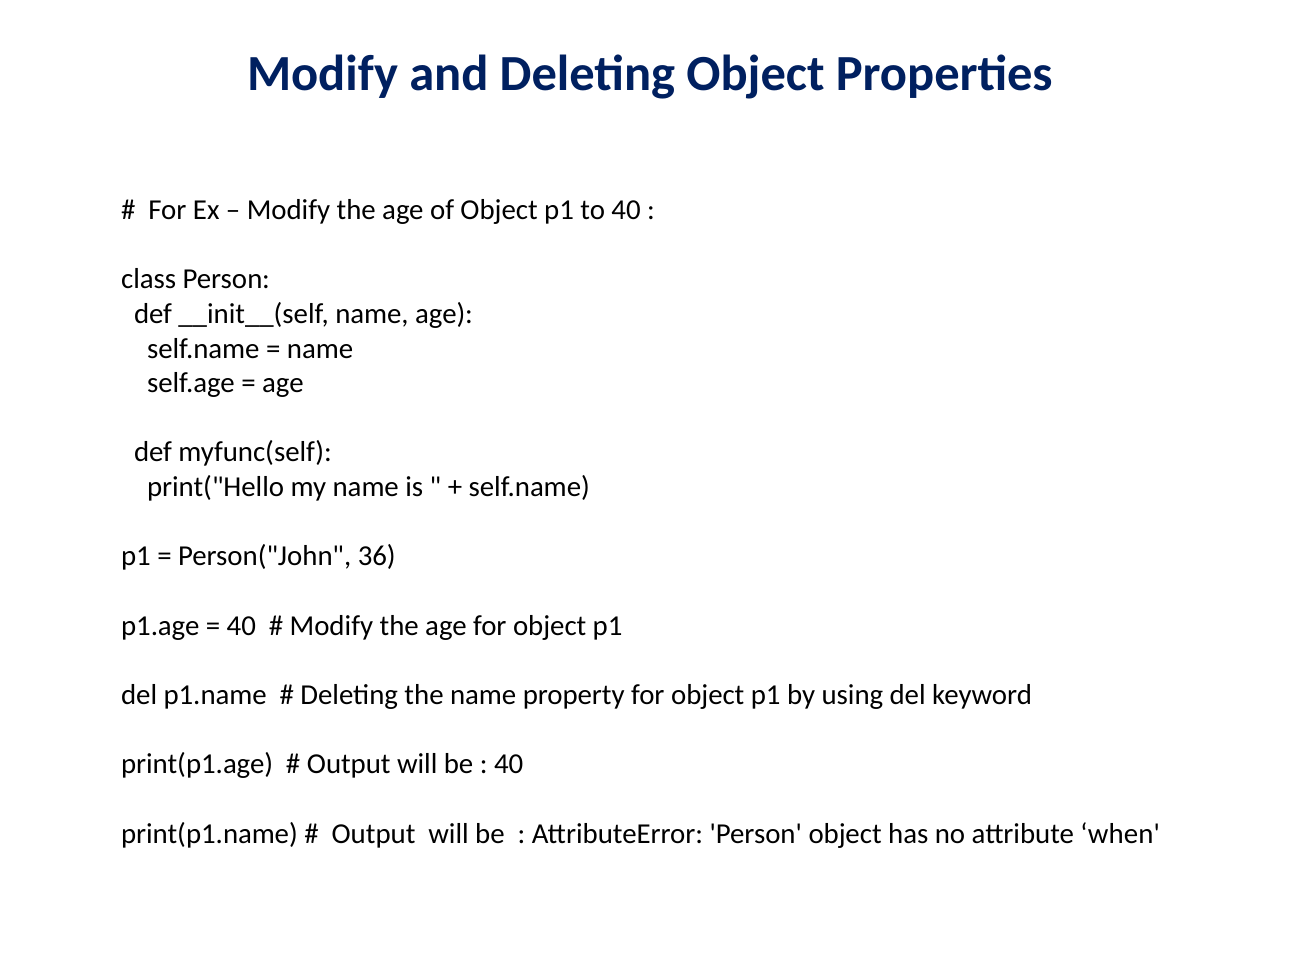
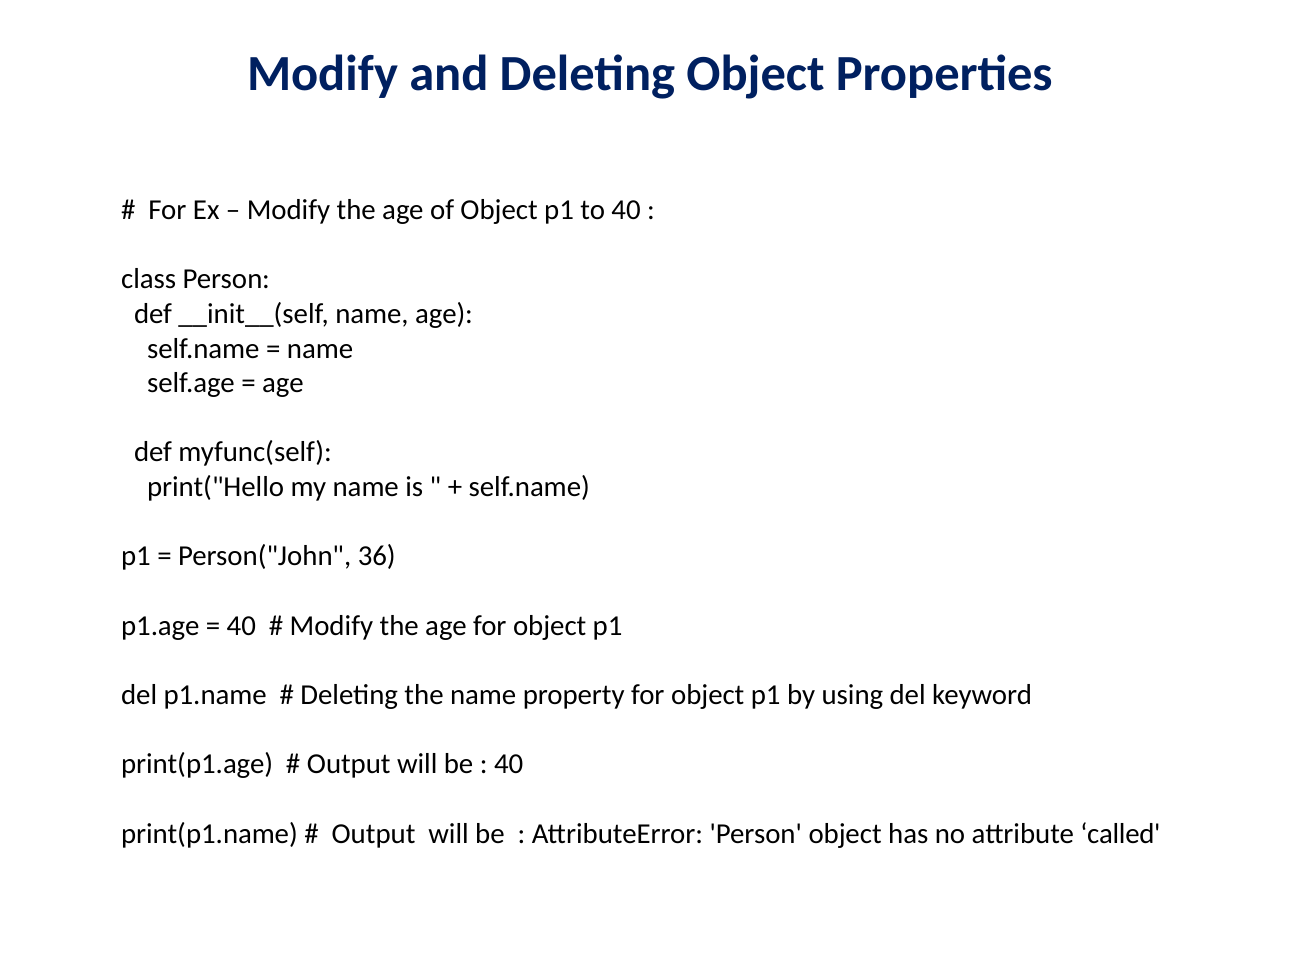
when: when -> called
